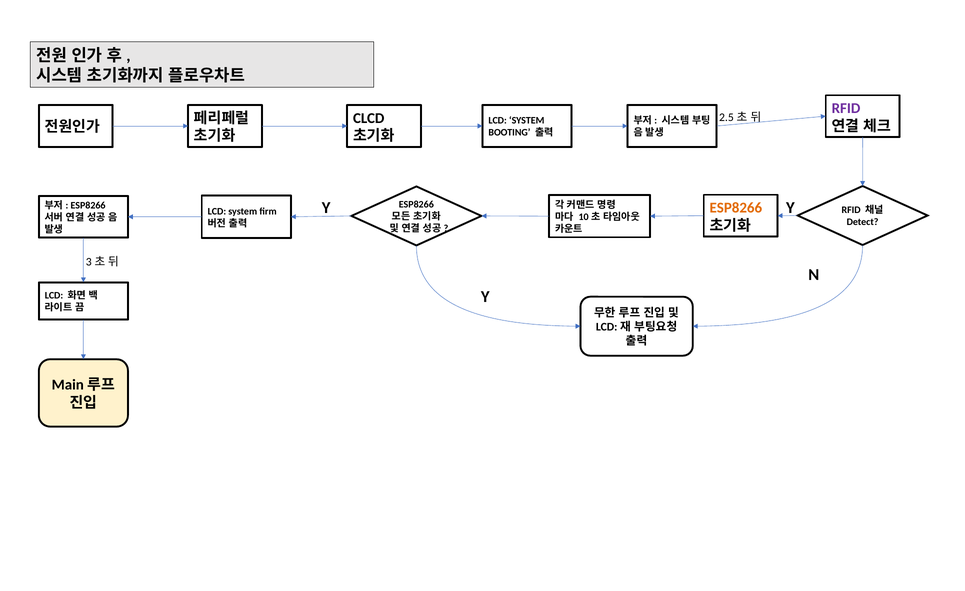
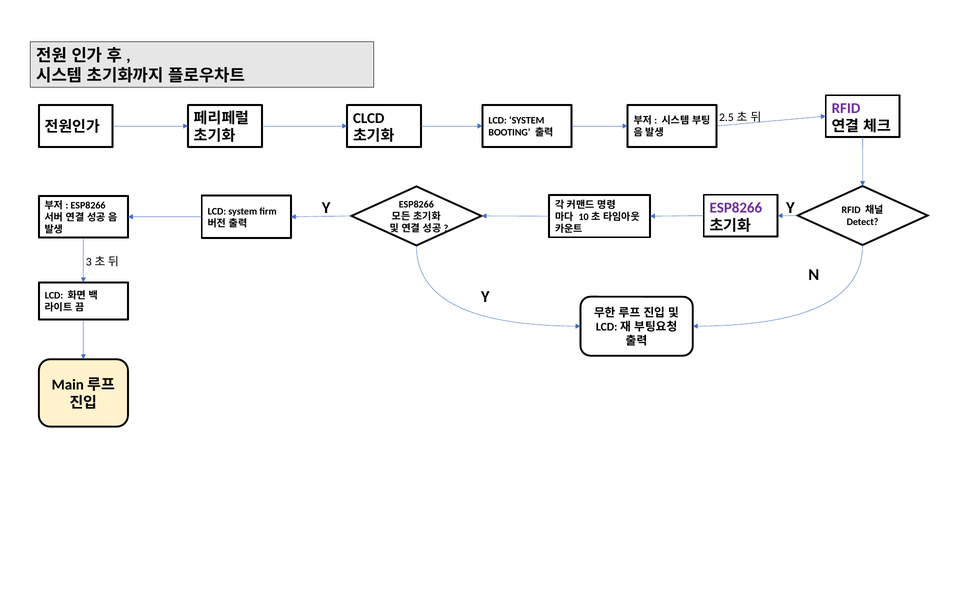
ESP8266 at (736, 208) colour: orange -> purple
